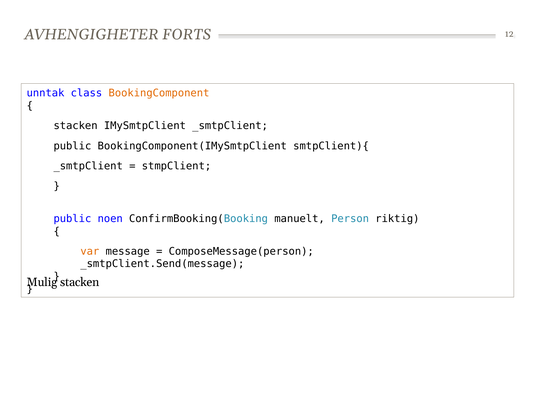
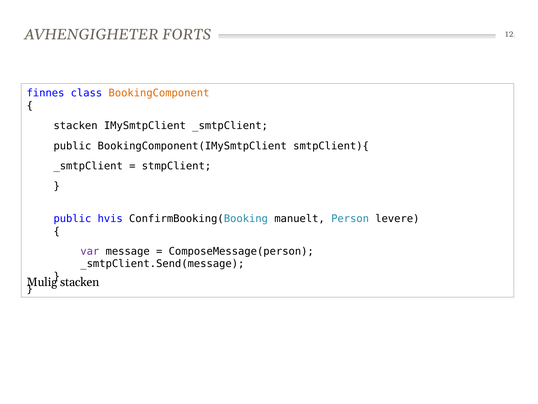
unntak: unntak -> finnes
noen: noen -> hvis
riktig: riktig -> levere
var colour: orange -> purple
